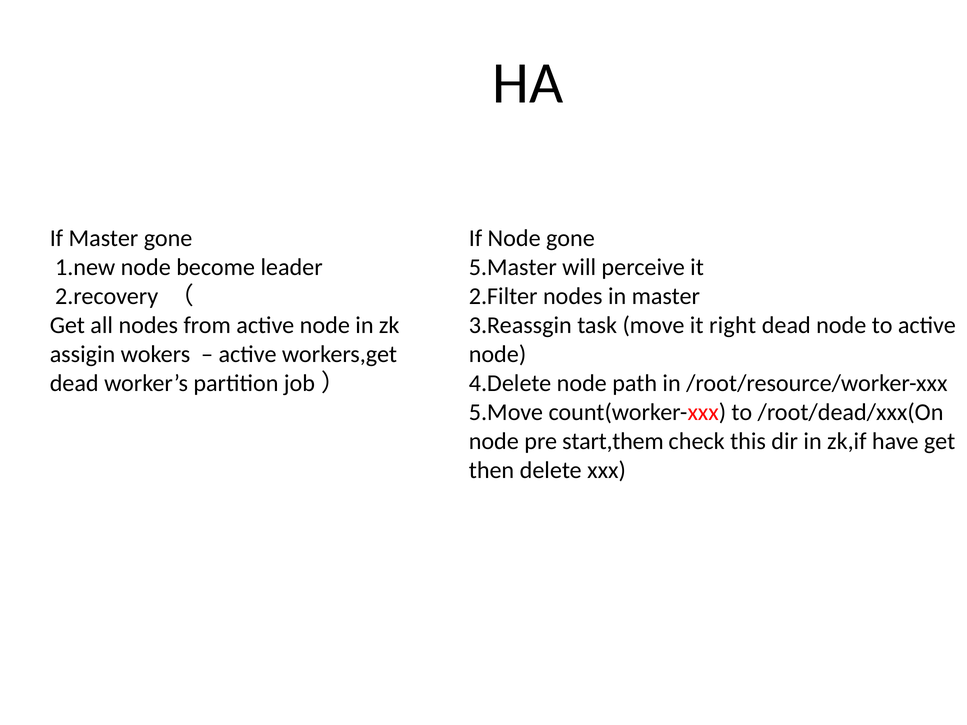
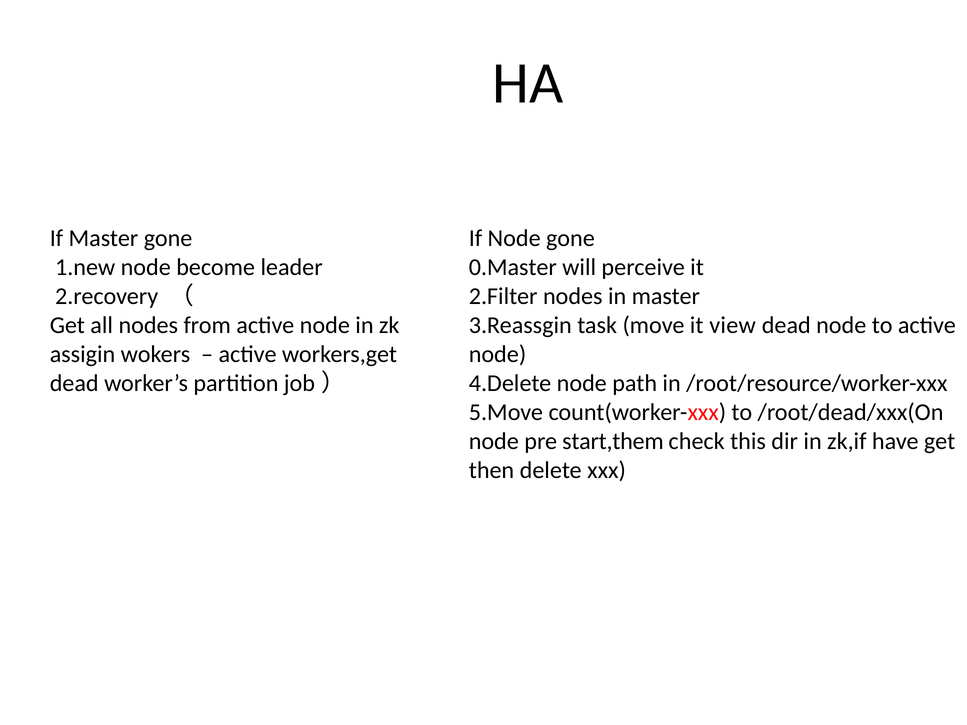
5.Master: 5.Master -> 0.Master
right: right -> view
